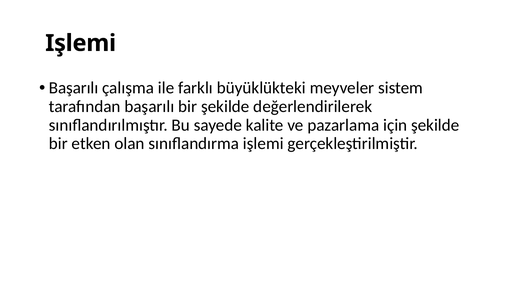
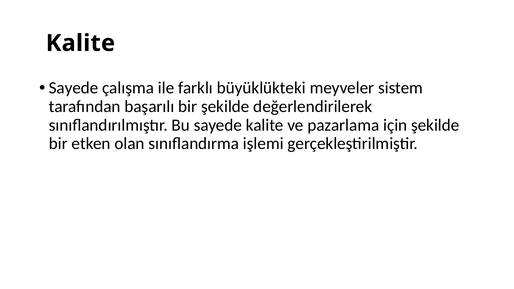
Işlemi at (81, 43): Işlemi -> Kalite
Başarılı at (74, 88): Başarılı -> Sayede
